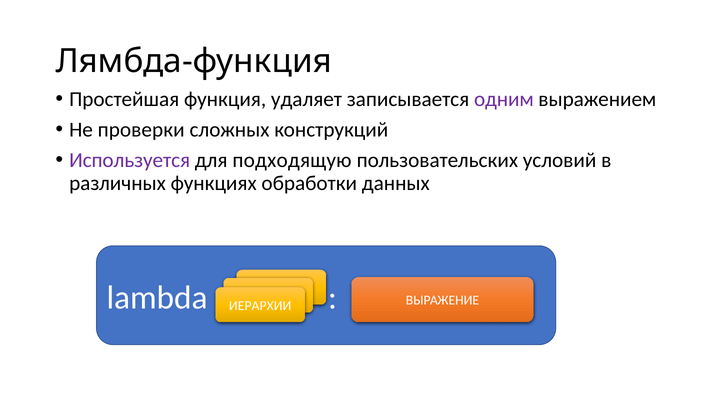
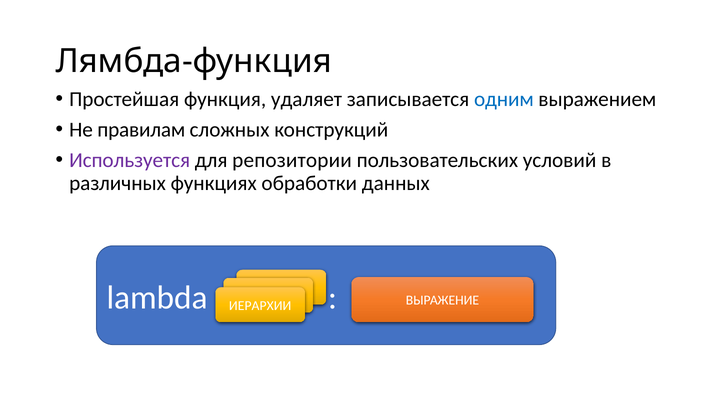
одним colour: purple -> blue
проверки: проверки -> правилам
подходящую: подходящую -> репозитории
